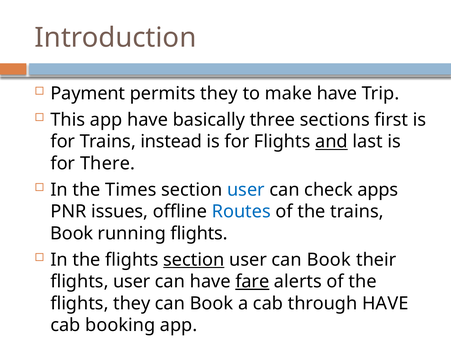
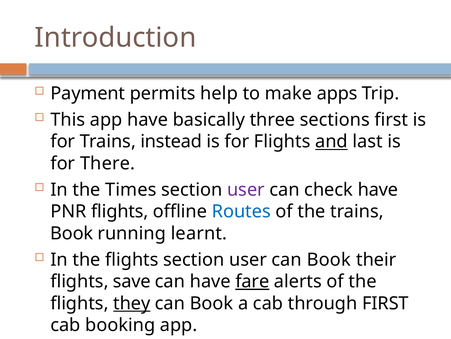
permits they: they -> help
make have: have -> apps
user at (246, 189) colour: blue -> purple
check apps: apps -> have
PNR issues: issues -> flights
running flights: flights -> learnt
section at (194, 259) underline: present -> none
flights user: user -> save
they at (132, 303) underline: none -> present
through HAVE: HAVE -> FIRST
